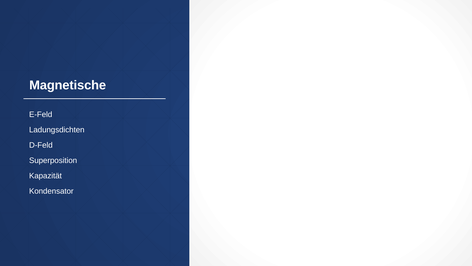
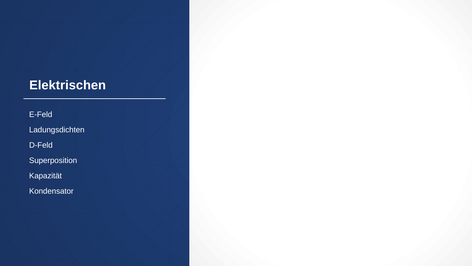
Magnetische: Magnetische -> Elektrischen
